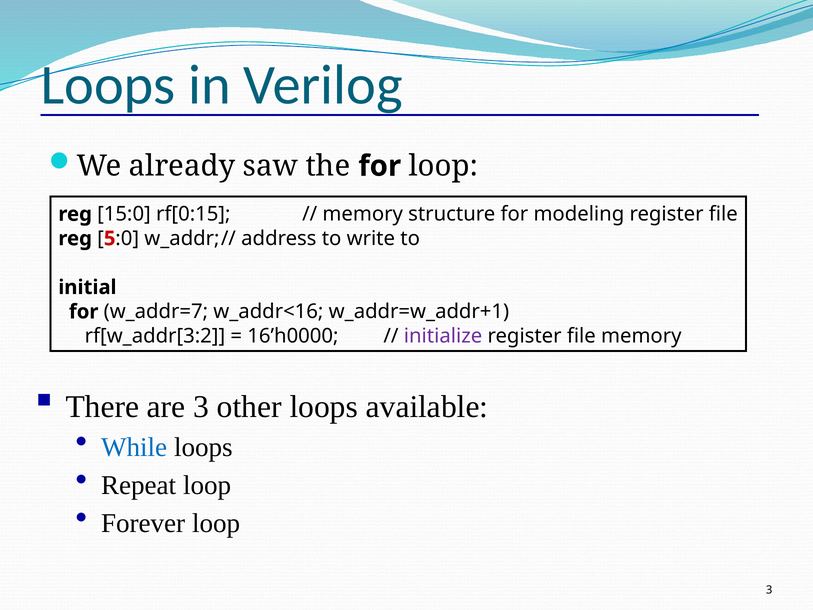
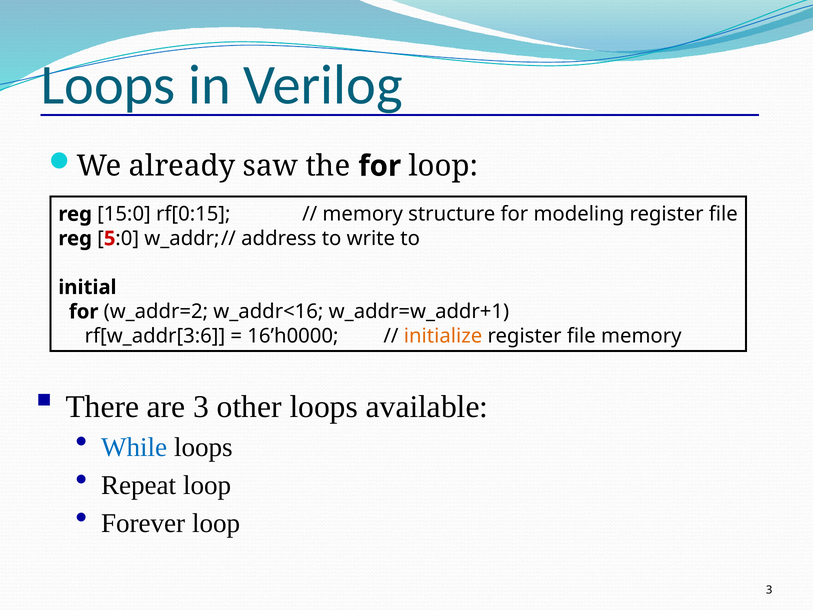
w_addr=7: w_addr=7 -> w_addr=2
rf[w_addr[3:2: rf[w_addr[3:2 -> rf[w_addr[3:6
initialize colour: purple -> orange
